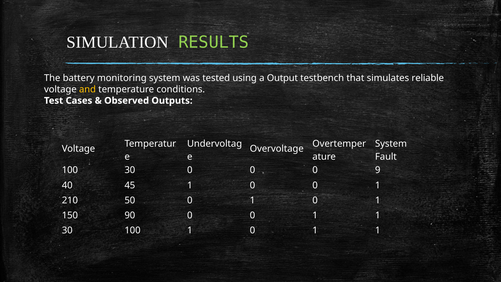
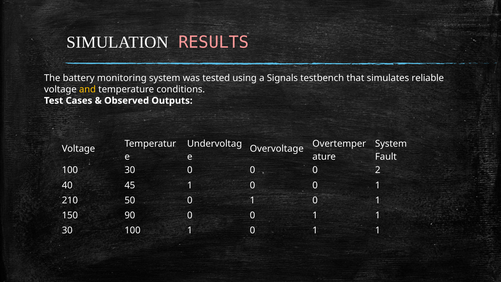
RESULTS colour: light green -> pink
Output: Output -> Signals
9: 9 -> 2
